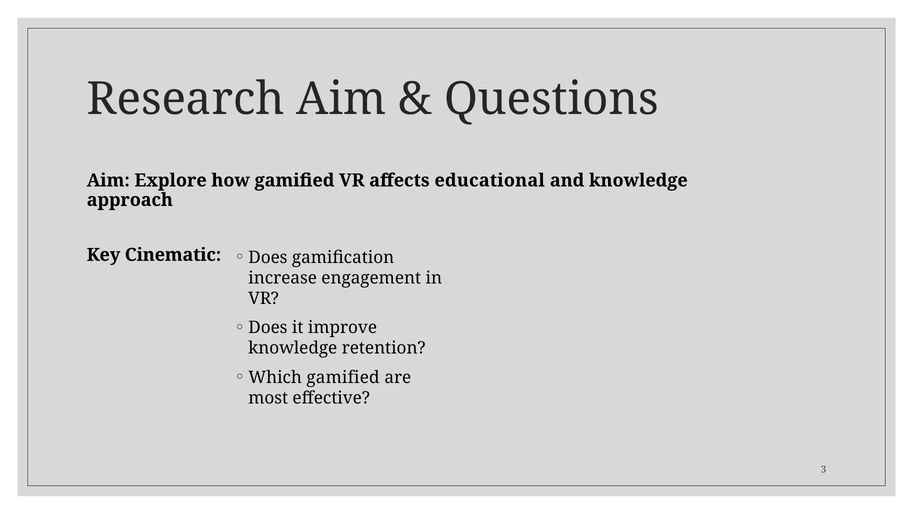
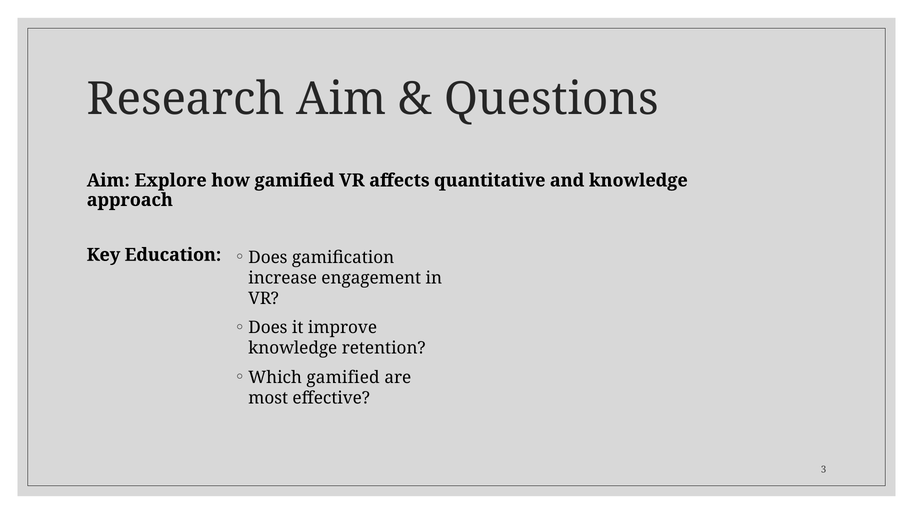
educational: educational -> quantitative
Cinematic: Cinematic -> Education
